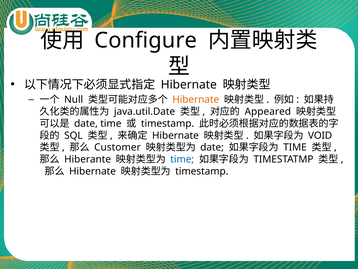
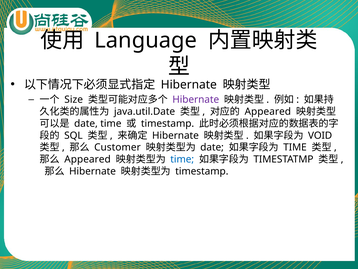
Configure: Configure -> Language
Null: Null -> Size
Hibernate at (196, 99) colour: orange -> purple
Hiberante at (88, 159): Hiberante -> Appeared
